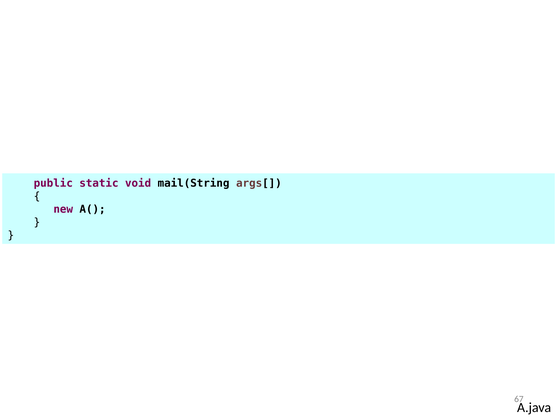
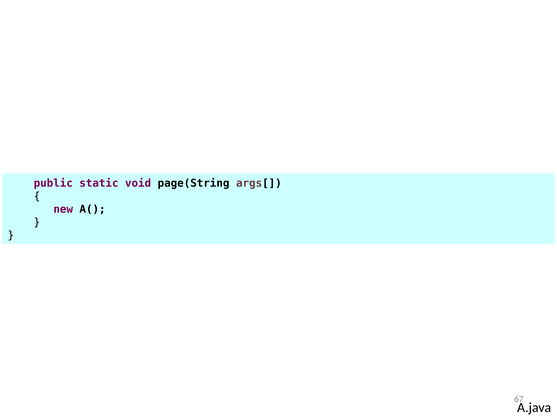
mail(String: mail(String -> page(String
